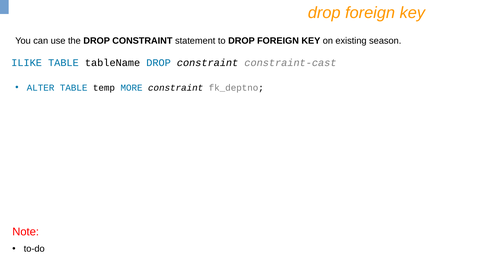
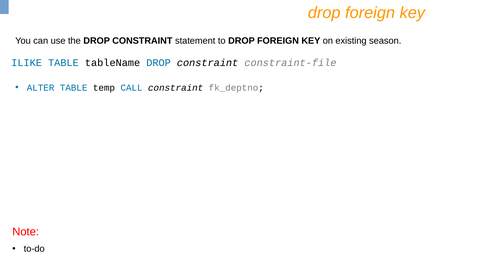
constraint-cast: constraint-cast -> constraint-file
MORE: MORE -> CALL
